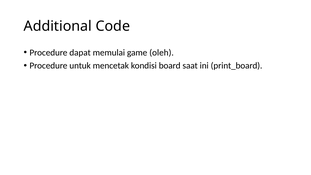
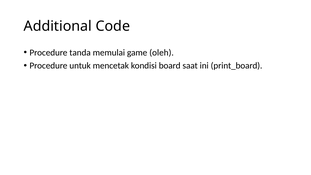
dapat: dapat -> tanda
